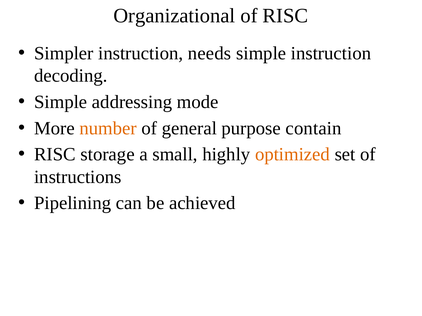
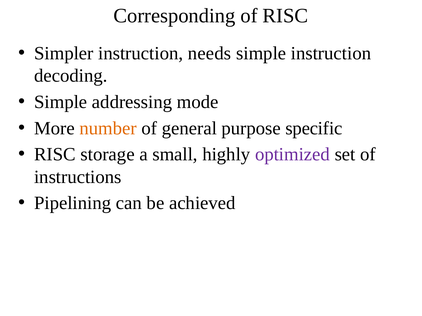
Organizational: Organizational -> Corresponding
contain: contain -> specific
optimized colour: orange -> purple
